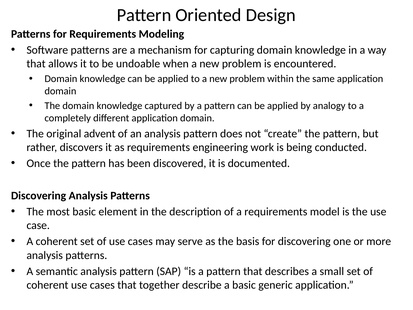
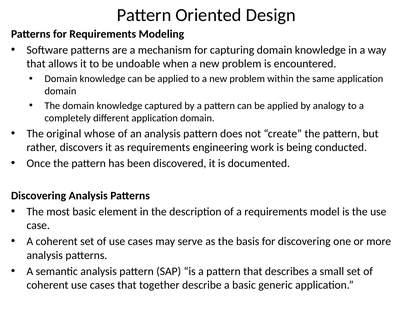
advent: advent -> whose
